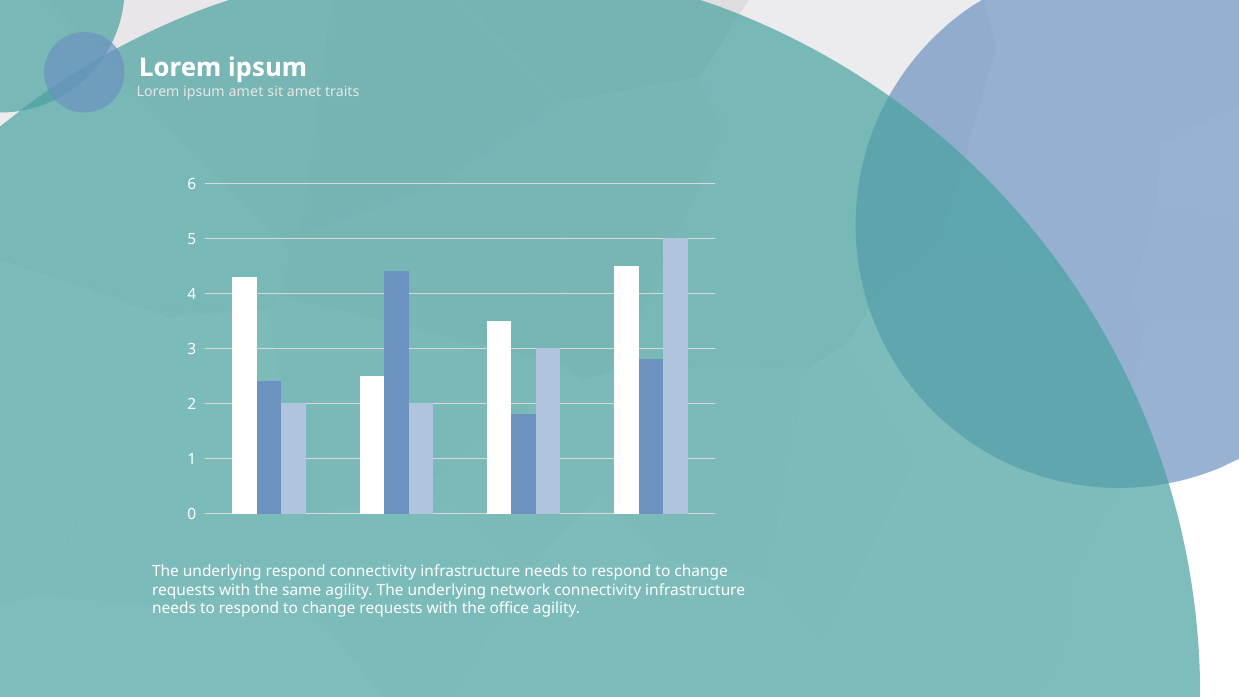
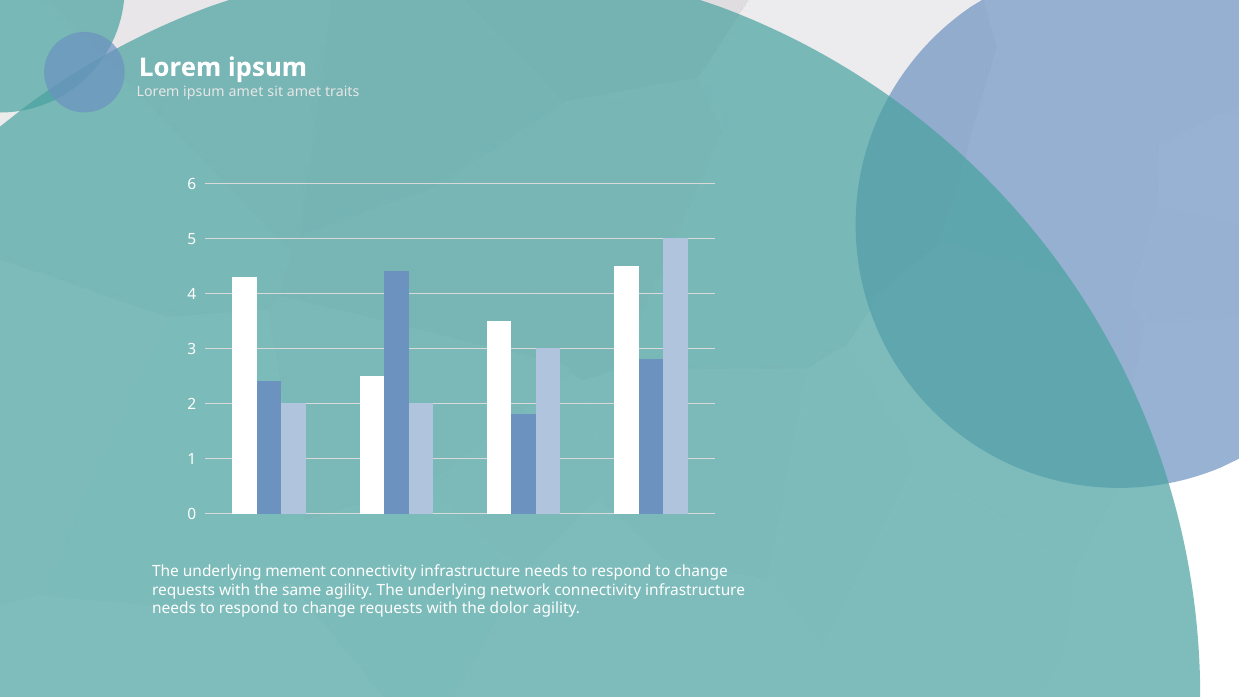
underlying respond: respond -> mement
office: office -> dolor
